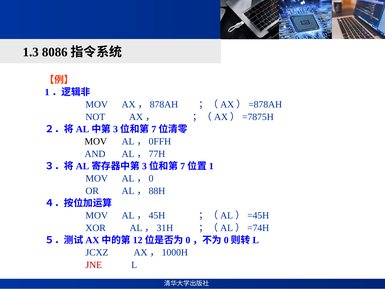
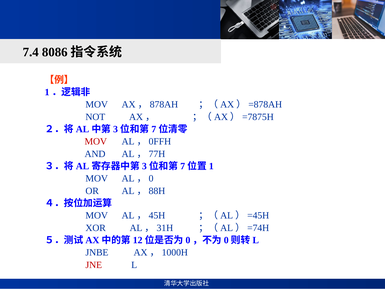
1.3: 1.3 -> 7.4
MOV at (96, 141) colour: black -> red
JCXZ: JCXZ -> JNBE
